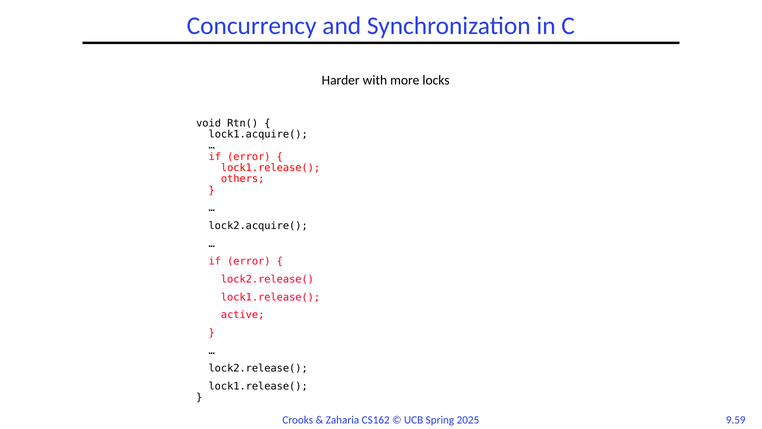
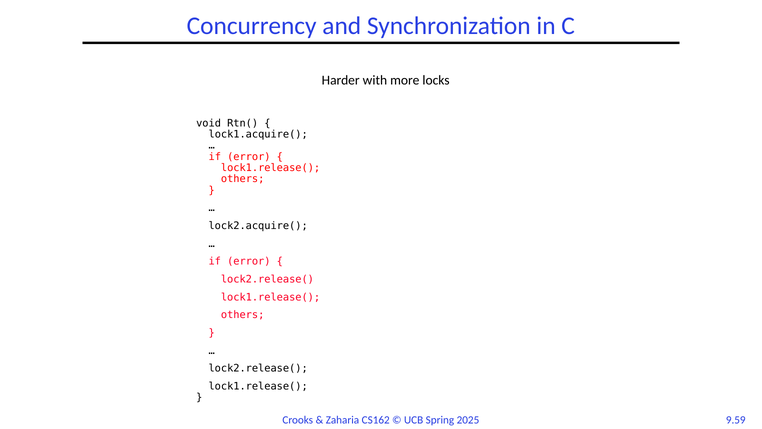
active at (243, 315): active -> others
